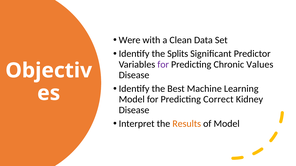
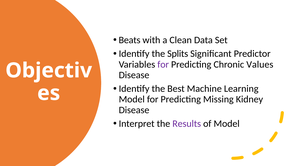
Were: Were -> Beats
Correct: Correct -> Missing
Results colour: orange -> purple
